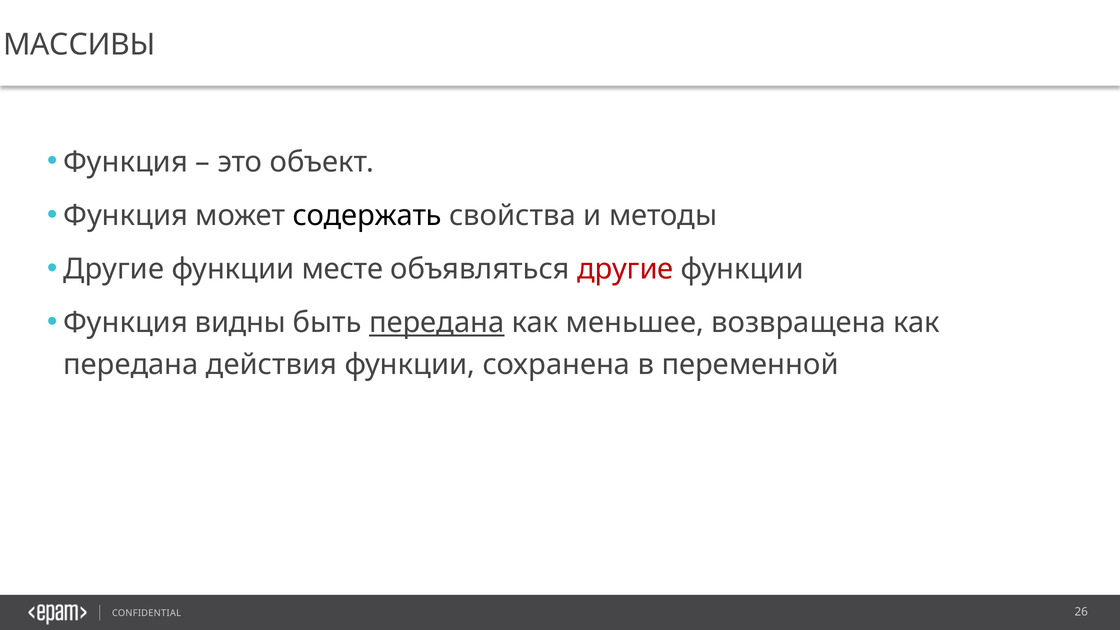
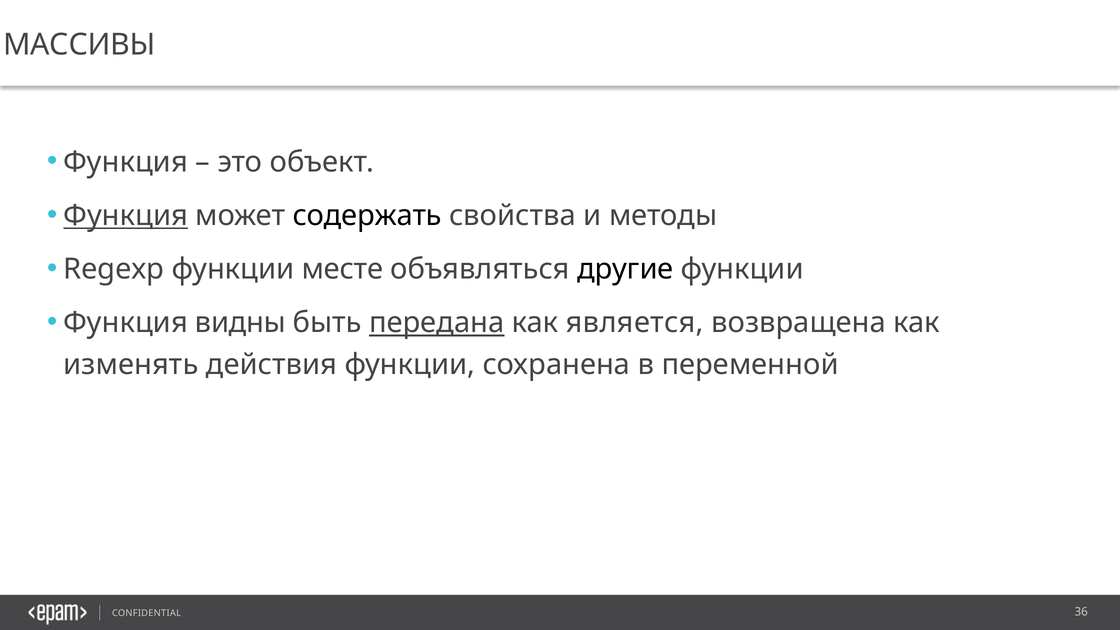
Функция at (126, 216) underline: none -> present
Другие at (114, 269): Другие -> Regexp
другие at (625, 269) colour: red -> black
меньшее: меньшее -> является
передана at (131, 365): передана -> изменять
26: 26 -> 36
